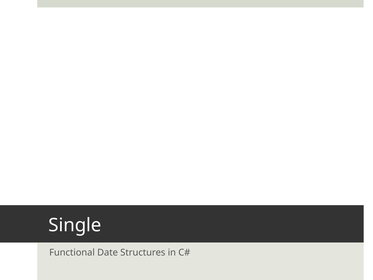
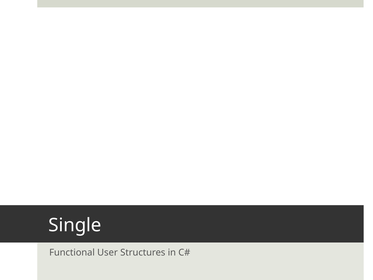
Date: Date -> User
